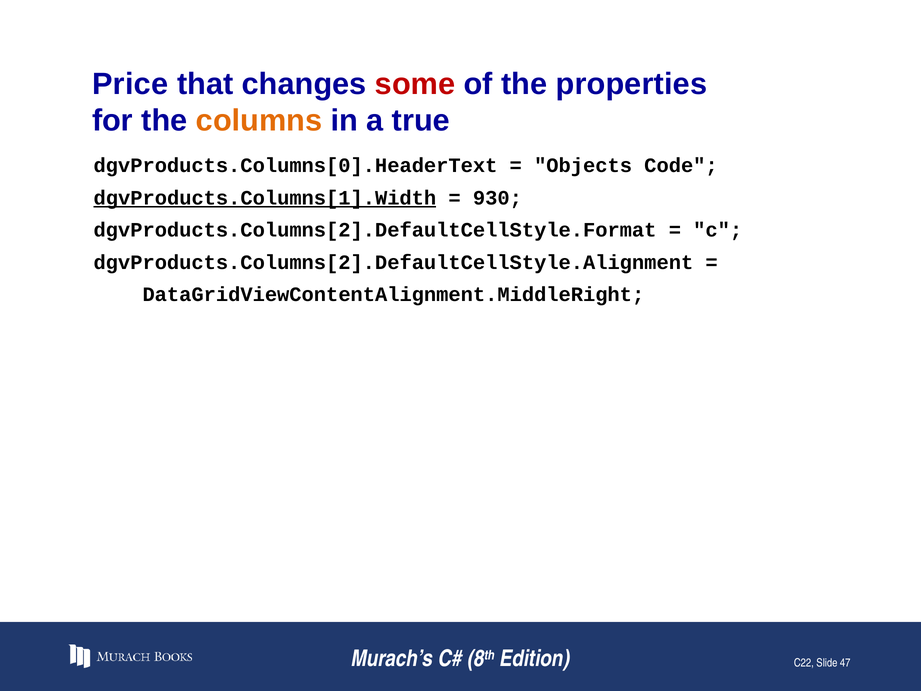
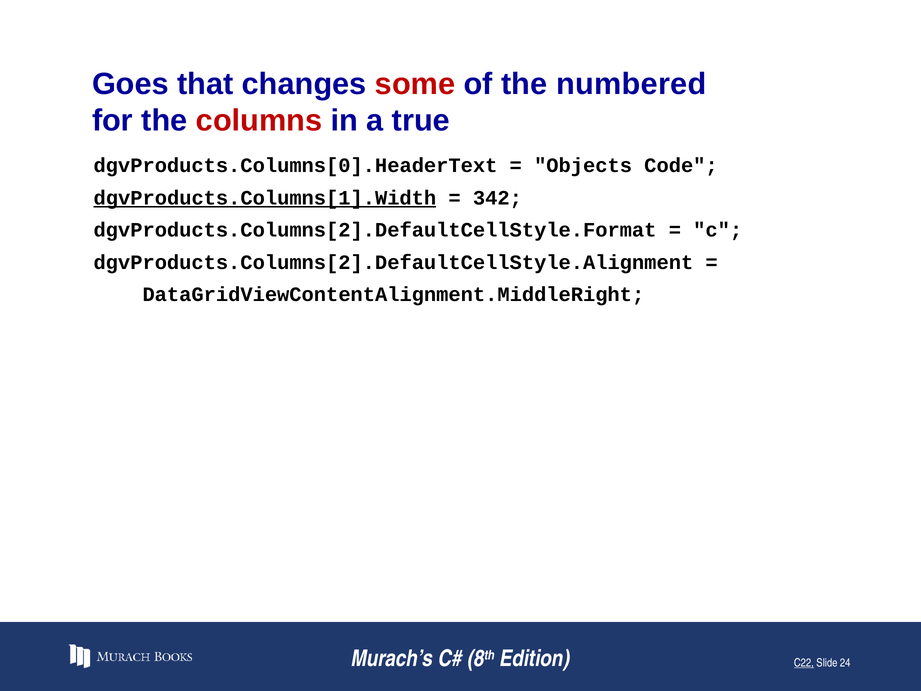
Price: Price -> Goes
properties: properties -> numbered
columns colour: orange -> red
930: 930 -> 342
C22 underline: none -> present
47: 47 -> 24
